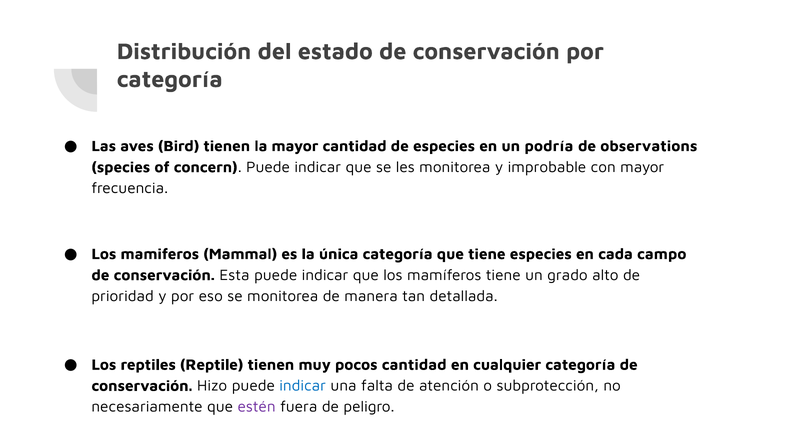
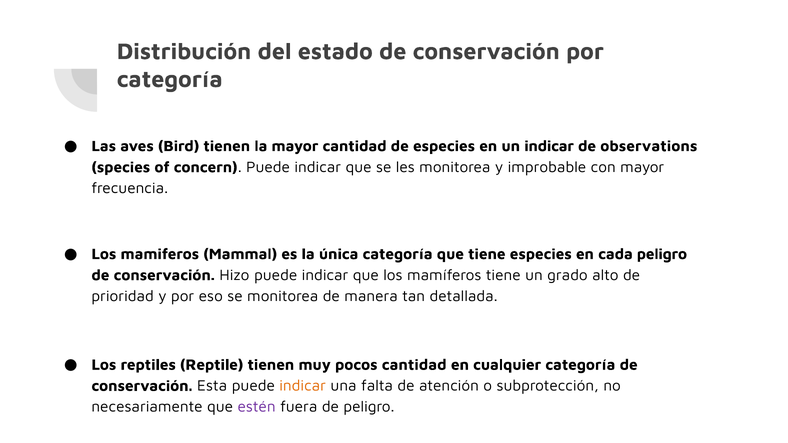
un podría: podría -> indicar
cada campo: campo -> peligro
Esta: Esta -> Hizo
Hizo: Hizo -> Esta
indicar at (303, 386) colour: blue -> orange
